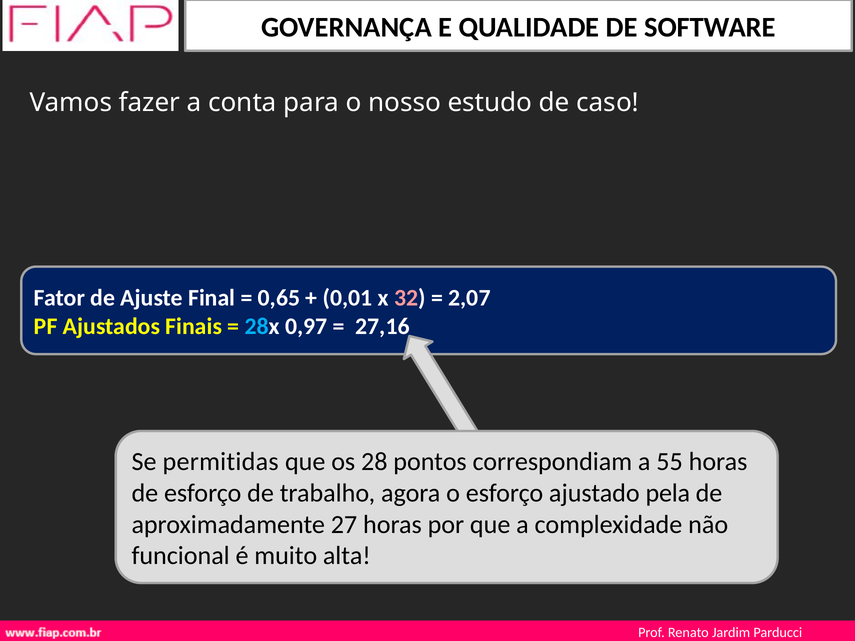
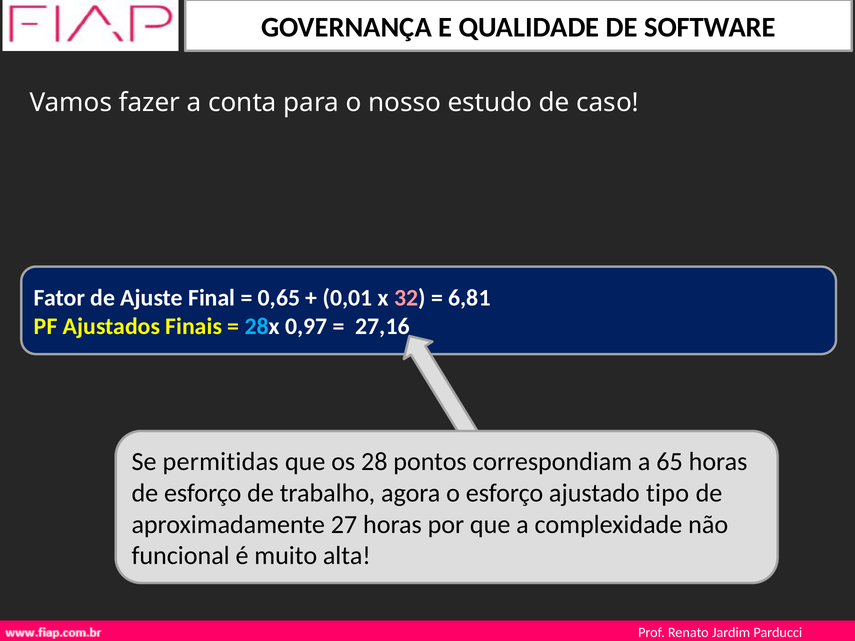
2,07: 2,07 -> 6,81
55: 55 -> 65
pela: pela -> tipo
